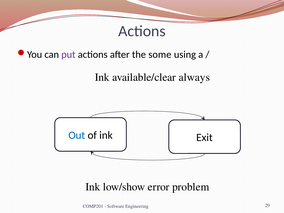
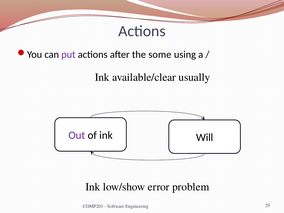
always: always -> usually
Out colour: blue -> purple
Exit: Exit -> Will
